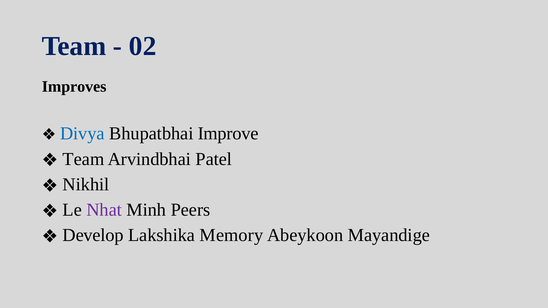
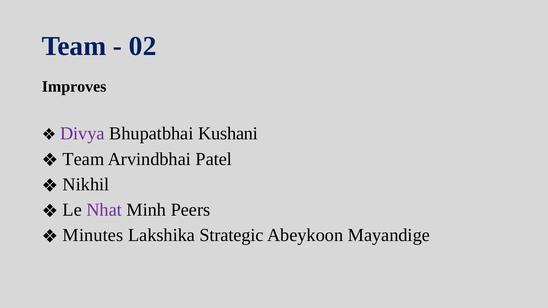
Divya colour: blue -> purple
Improve: Improve -> Kushani
Develop: Develop -> Minutes
Memory: Memory -> Strategic
